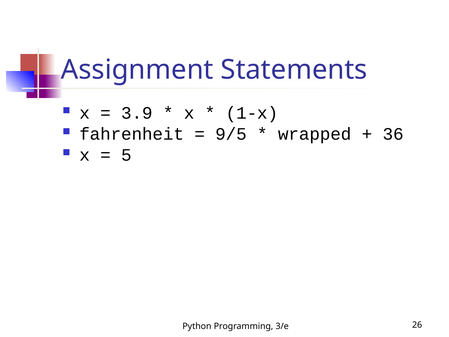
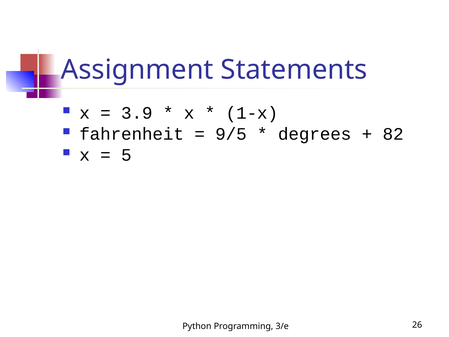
wrapped: wrapped -> degrees
36: 36 -> 82
